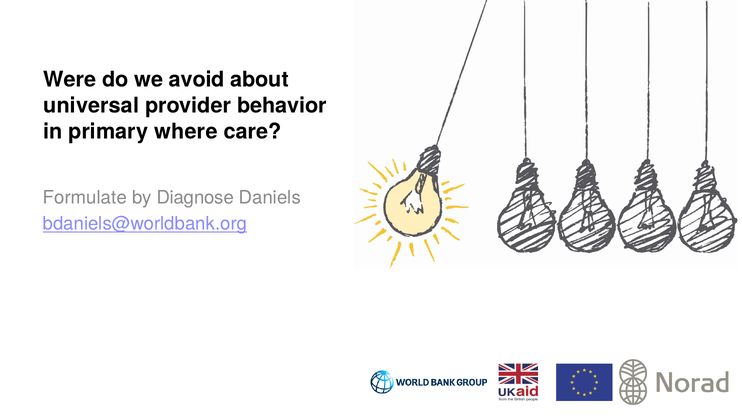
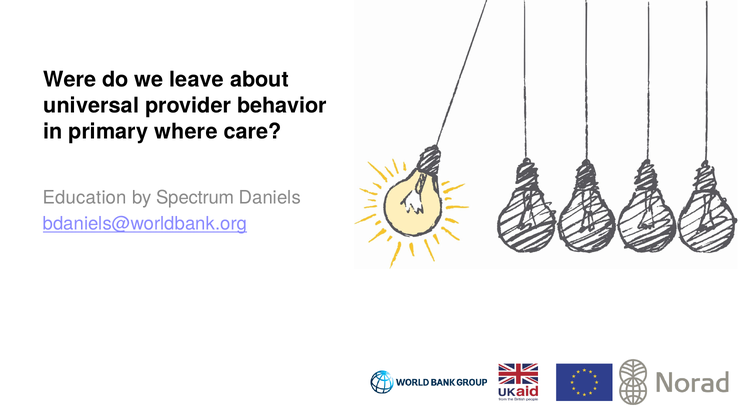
avoid: avoid -> leave
Formulate: Formulate -> Education
Diagnose: Diagnose -> Spectrum
